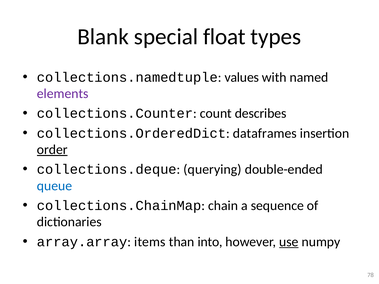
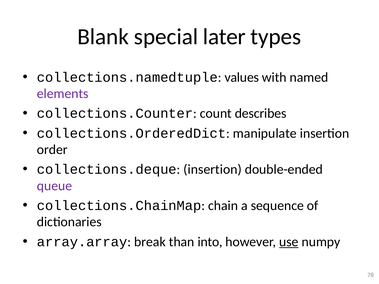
float: float -> later
dataframes: dataframes -> manipulate
order underline: present -> none
collections.deque querying: querying -> insertion
queue colour: blue -> purple
items: items -> break
